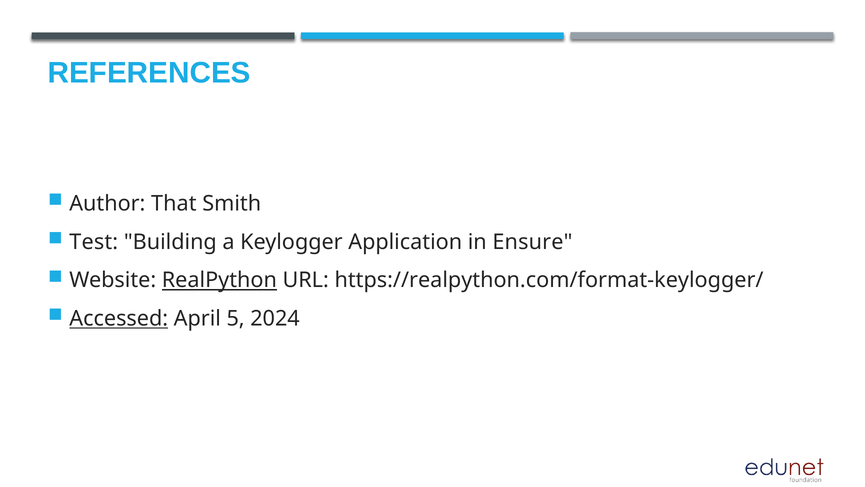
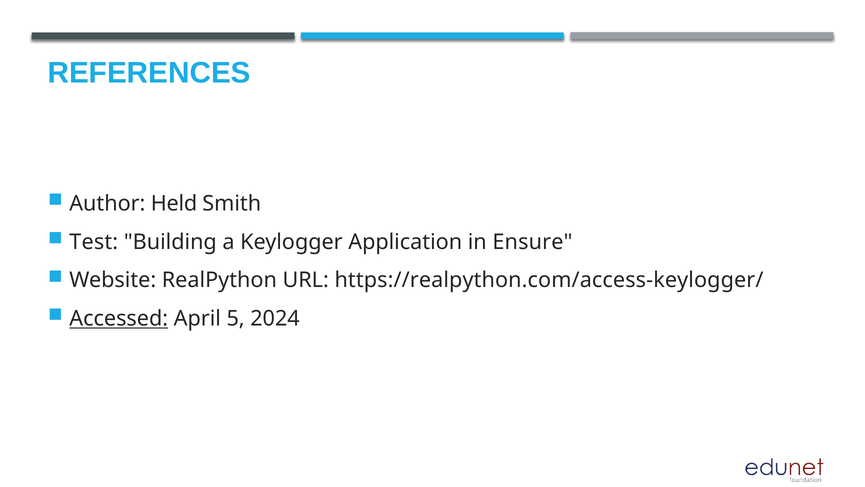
That: That -> Held
RealPython underline: present -> none
https://realpython.com/format-keylogger/: https://realpython.com/format-keylogger/ -> https://realpython.com/access-keylogger/
